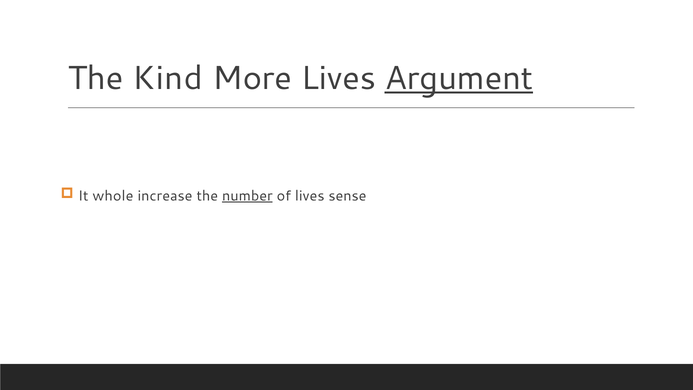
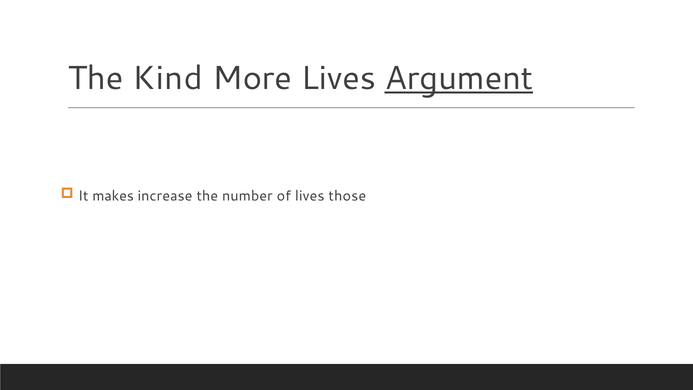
whole: whole -> makes
number underline: present -> none
sense: sense -> those
